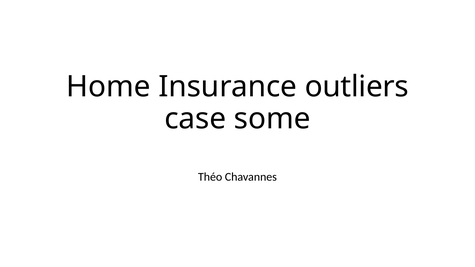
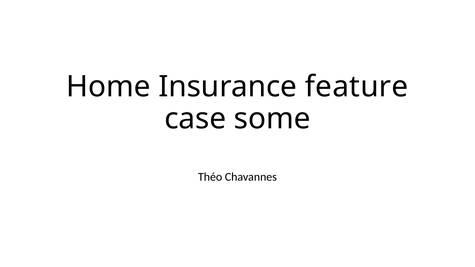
outliers: outliers -> feature
